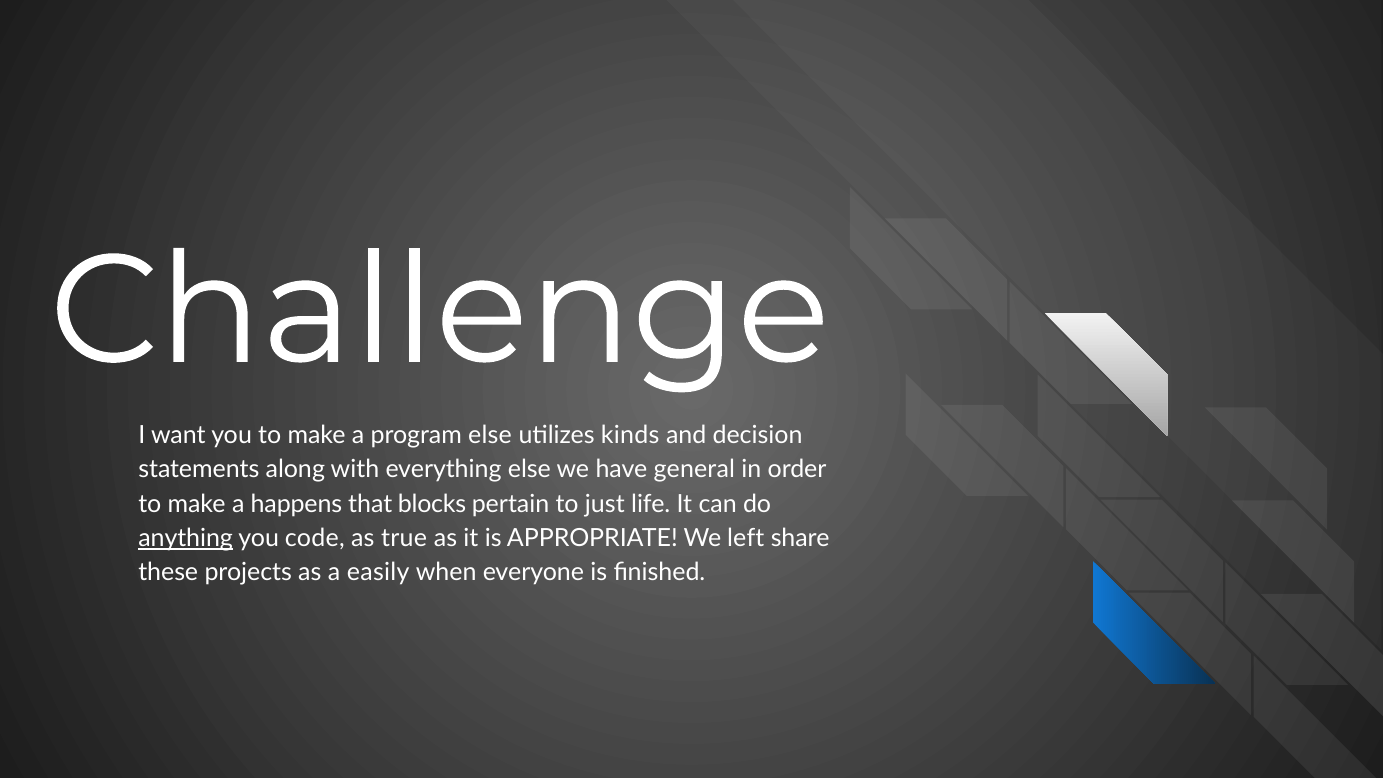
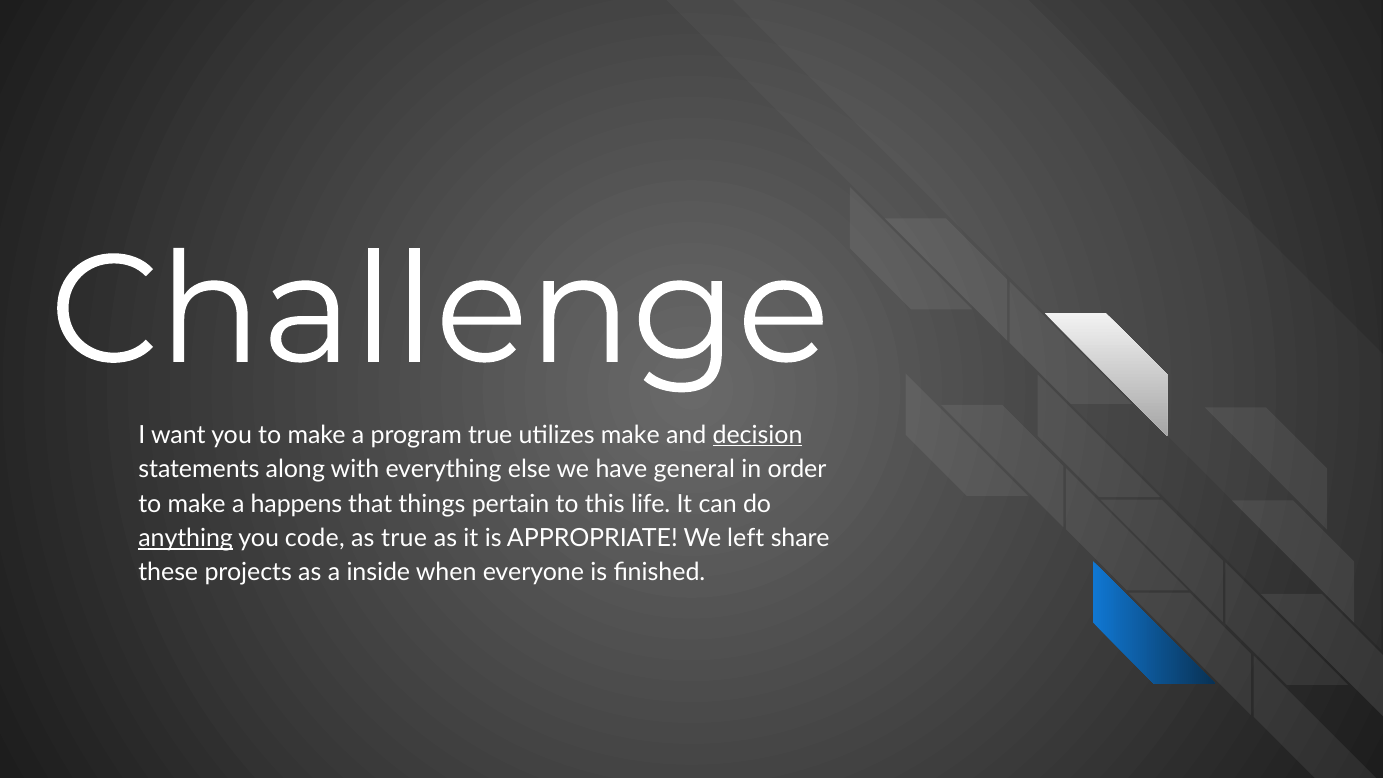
program else: else -> true
utilizes kinds: kinds -> make
decision underline: none -> present
blocks: blocks -> things
just: just -> this
easily: easily -> inside
